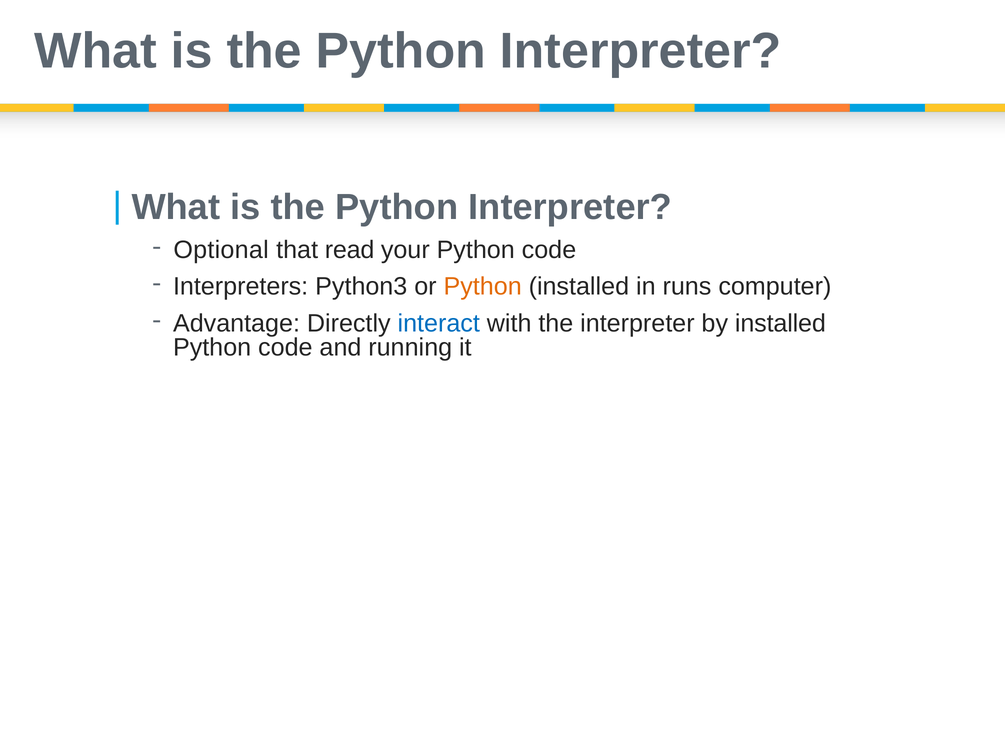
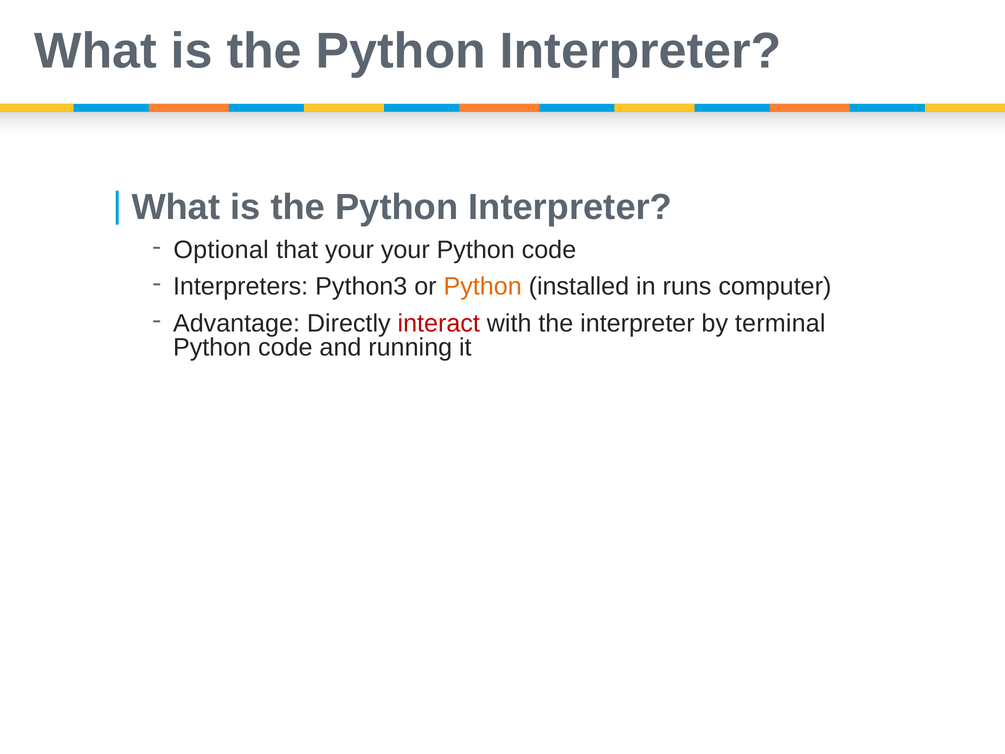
that read: read -> your
interact colour: blue -> red
by installed: installed -> terminal
